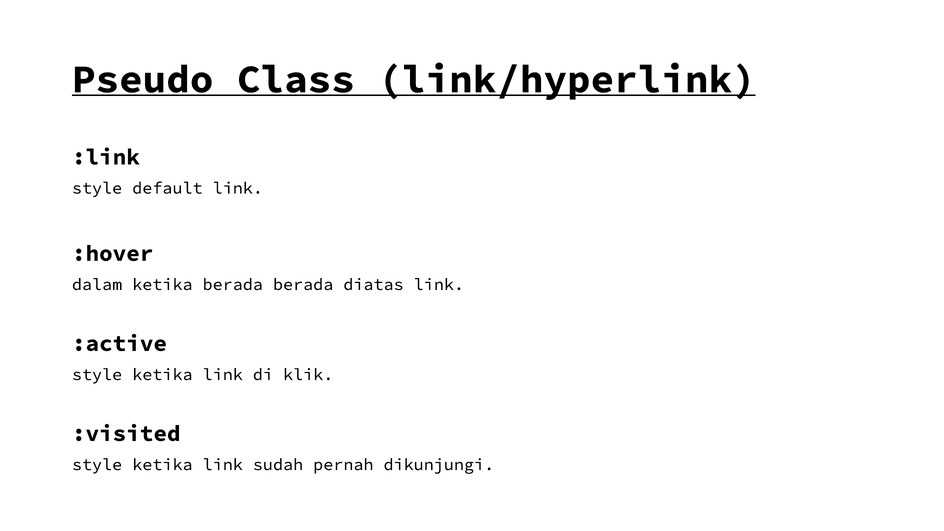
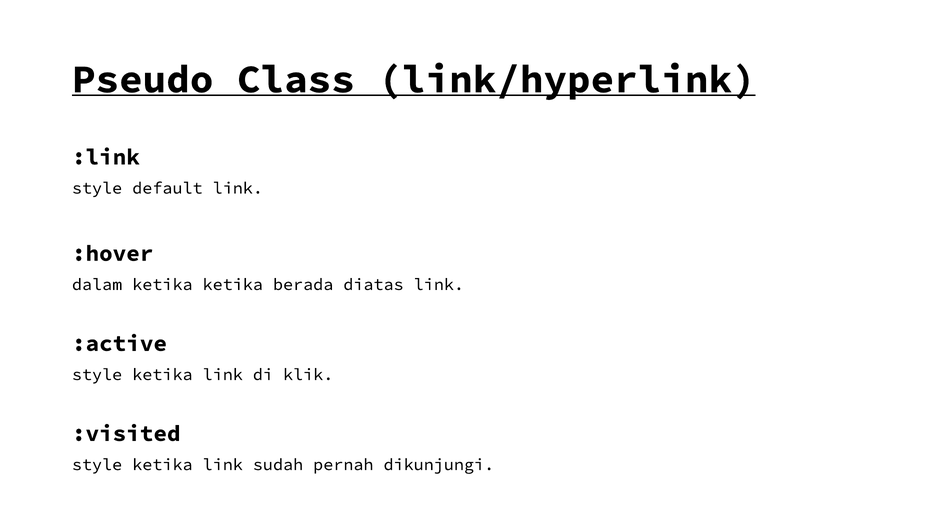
ketika berada: berada -> ketika
